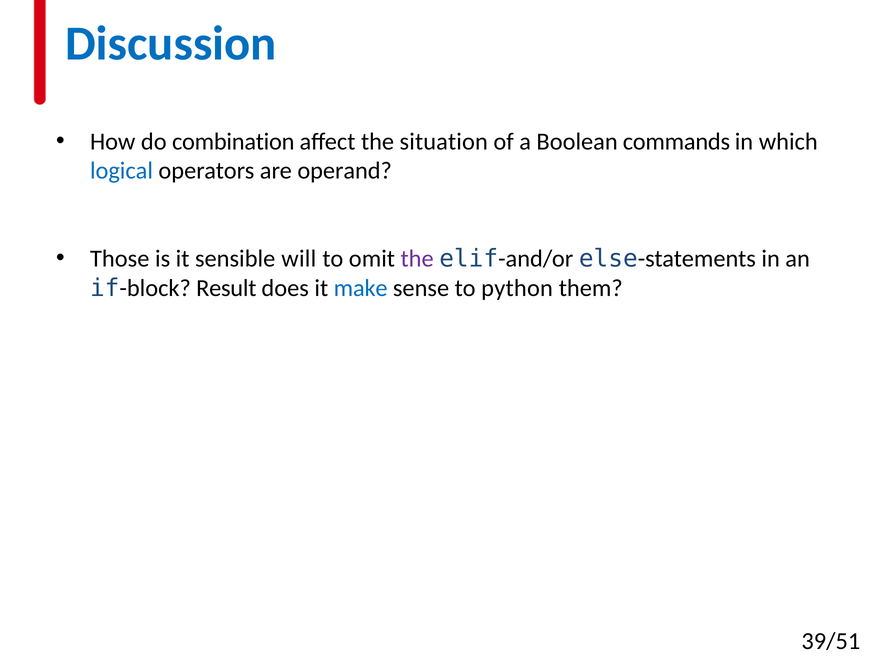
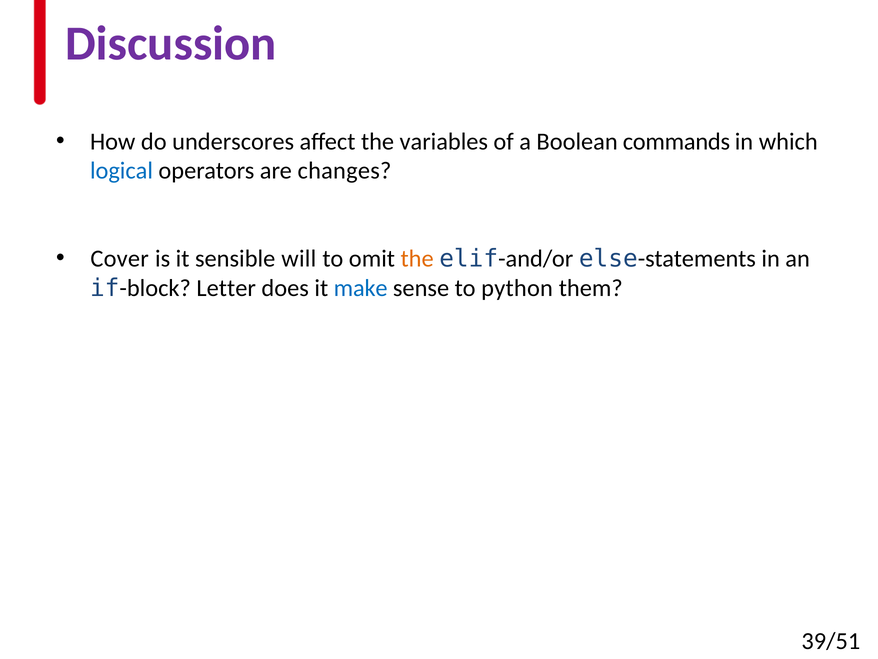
Discussion colour: blue -> purple
combination: combination -> underscores
situation: situation -> variables
operand: operand -> changes
Those: Those -> Cover
the at (417, 258) colour: purple -> orange
Result: Result -> Letter
